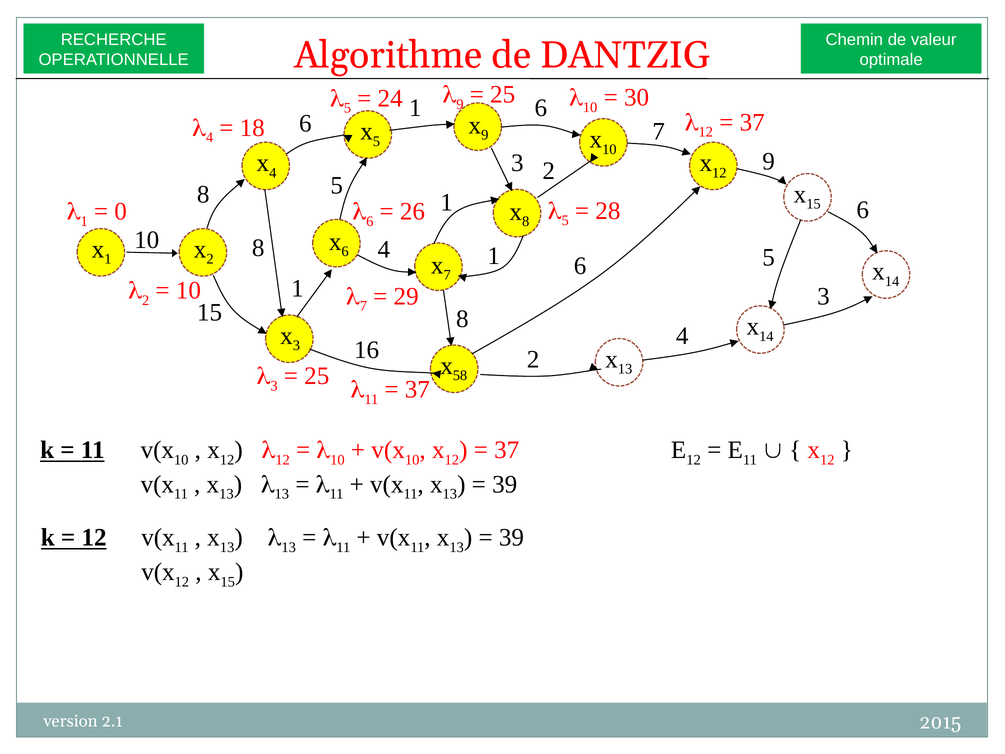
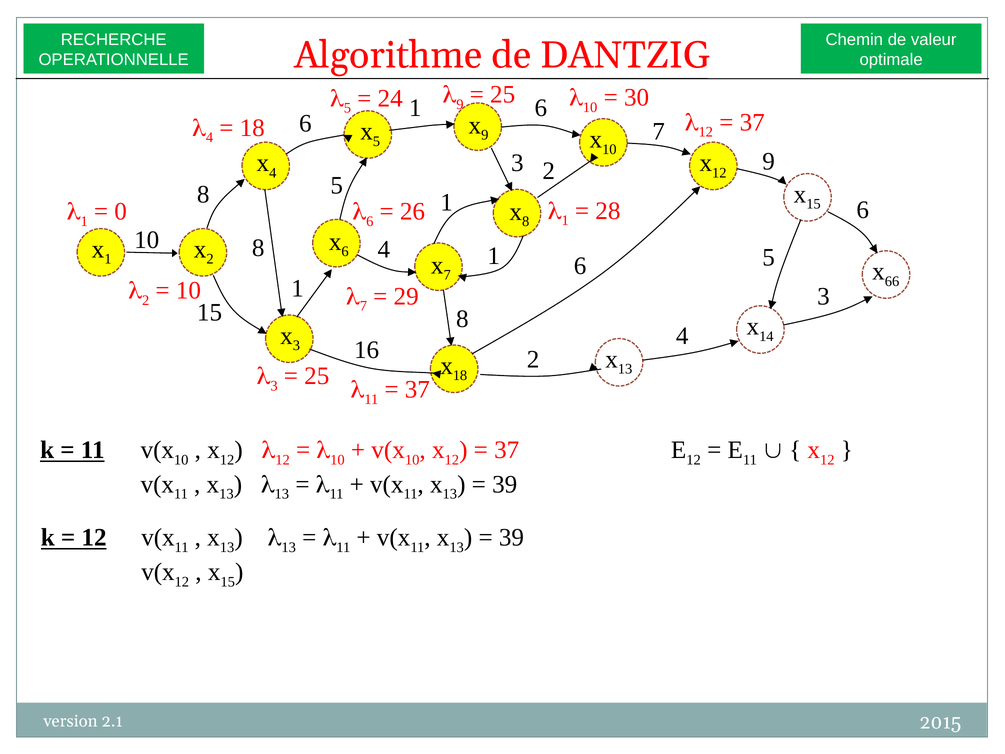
5 at (565, 221): 5 -> 1
14 at (892, 281): 14 -> 66
58 at (460, 376): 58 -> 18
